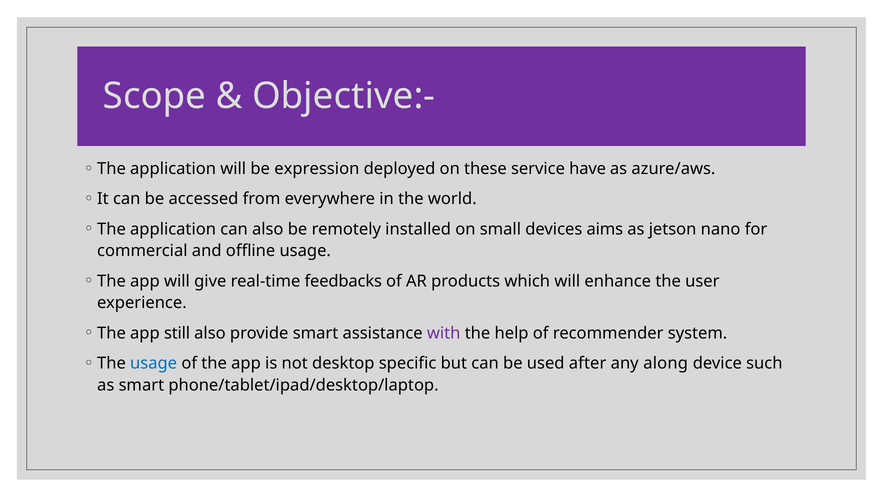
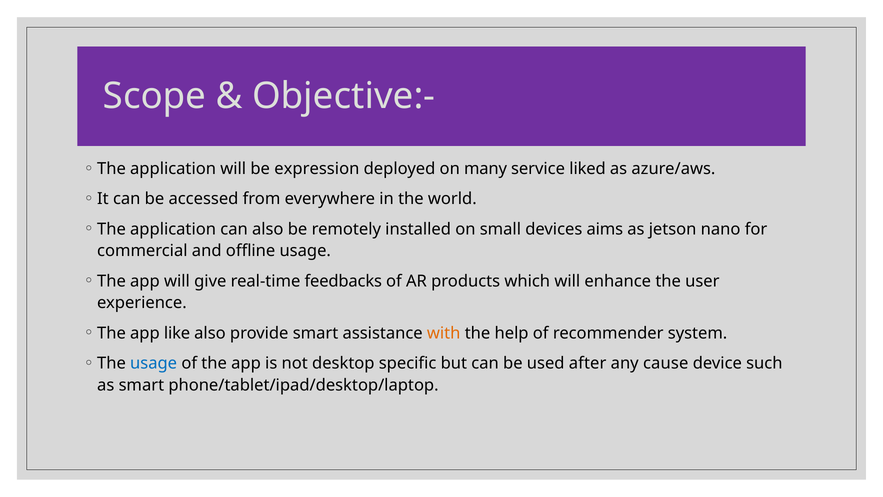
these: these -> many
have: have -> liked
still: still -> like
with colour: purple -> orange
along: along -> cause
